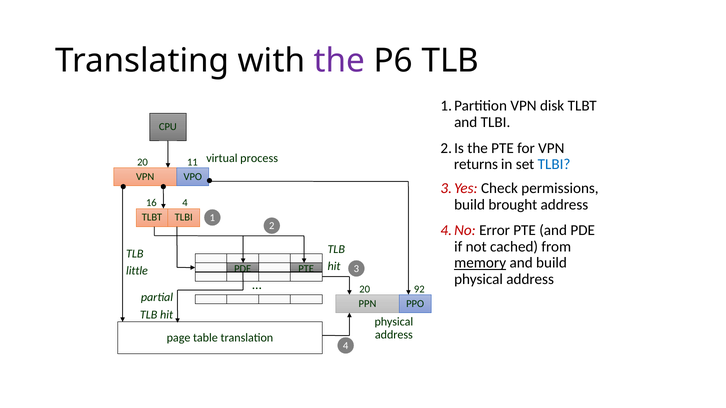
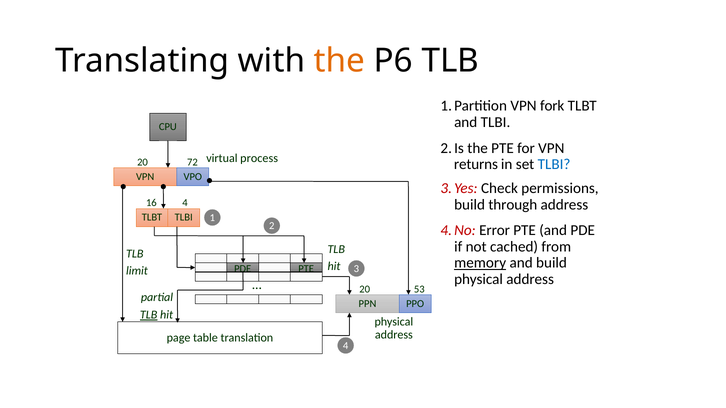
the at (339, 61) colour: purple -> orange
disk: disk -> fork
11: 11 -> 72
brought: brought -> through
little: little -> limit
92: 92 -> 53
TLB at (149, 315) underline: none -> present
